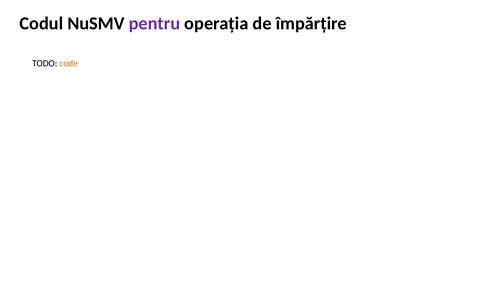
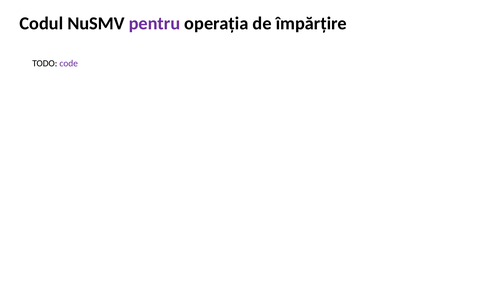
code colour: orange -> purple
